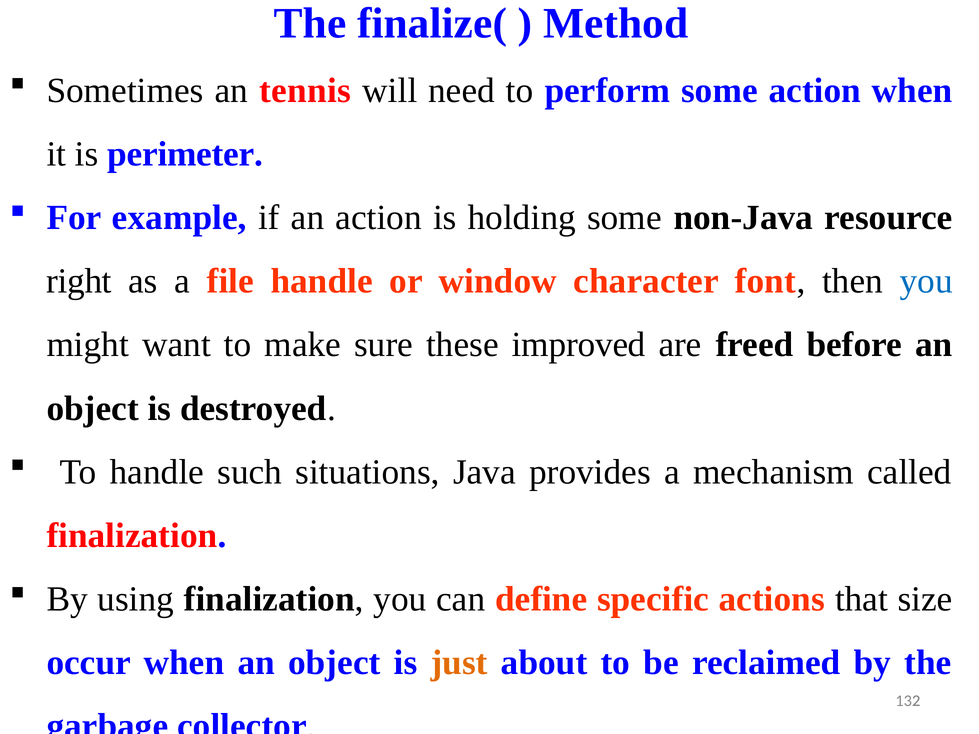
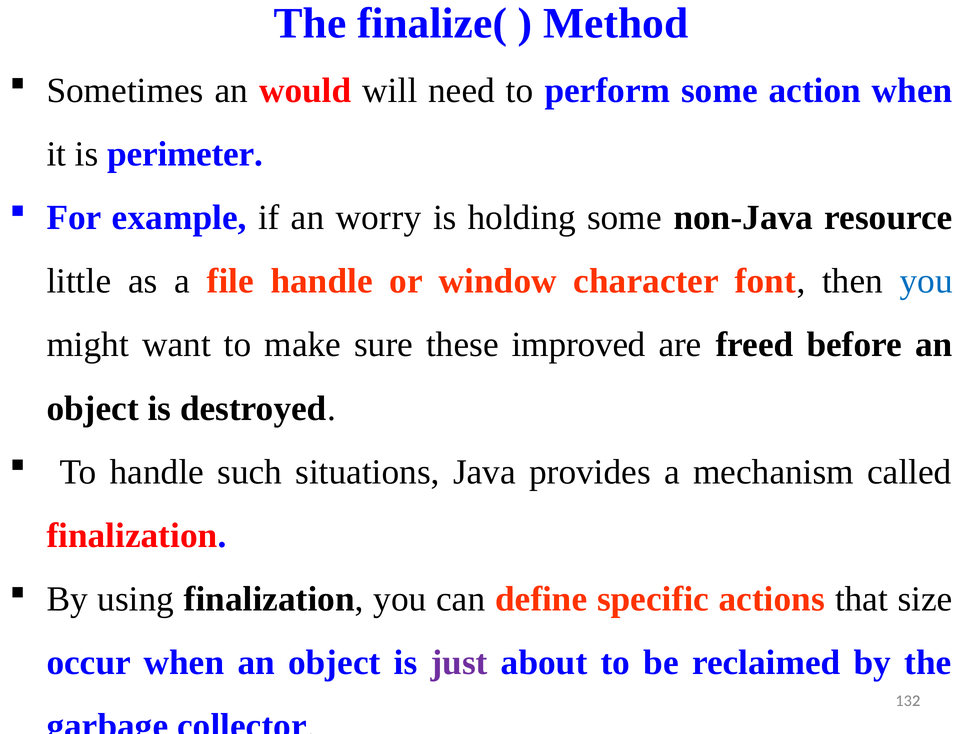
tennis: tennis -> would
an action: action -> worry
right: right -> little
just colour: orange -> purple
